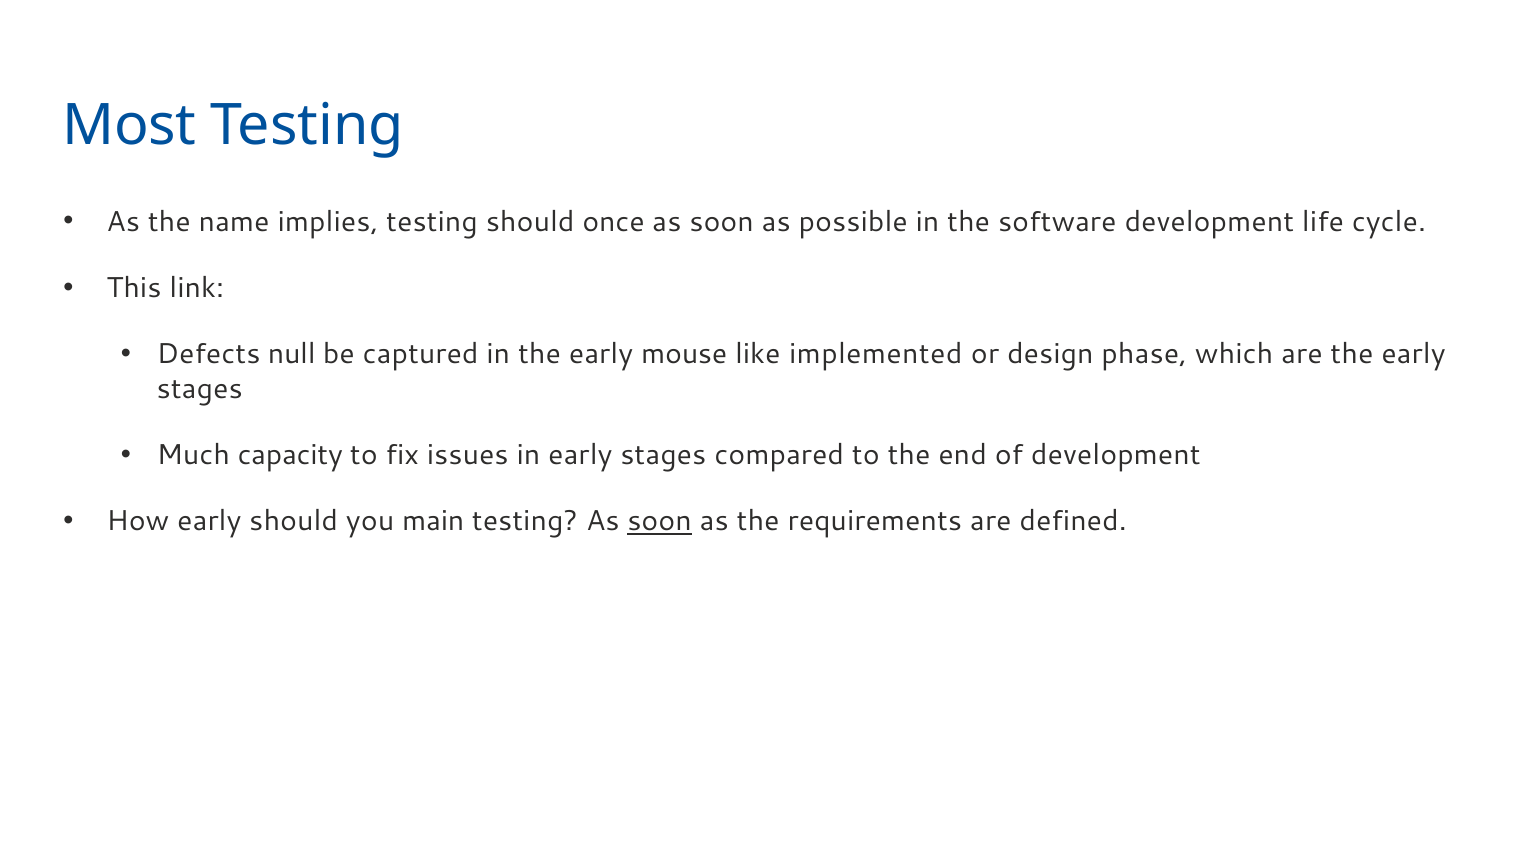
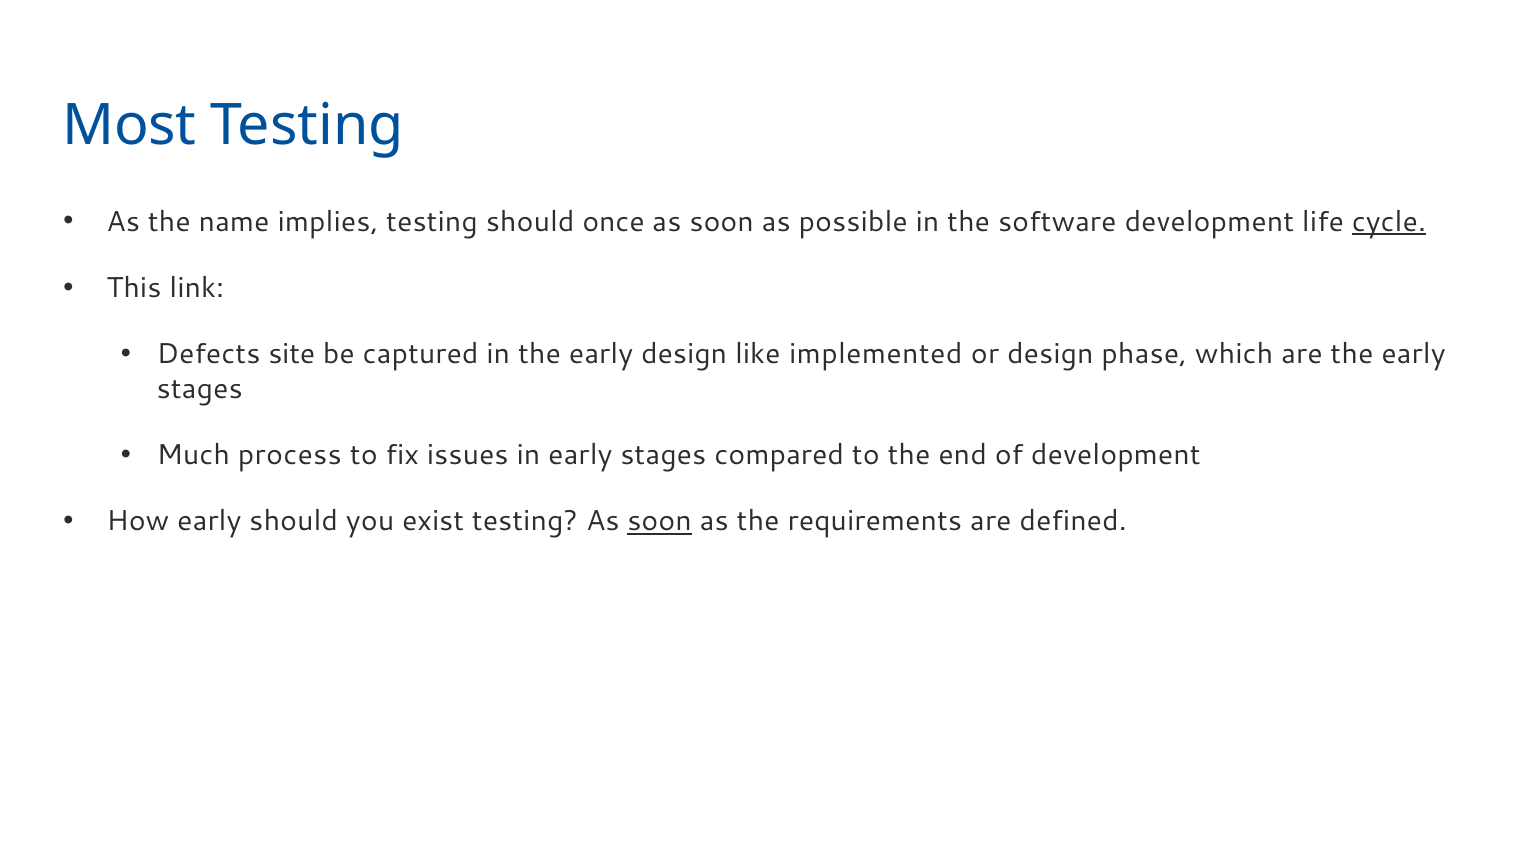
cycle underline: none -> present
null: null -> site
early mouse: mouse -> design
capacity: capacity -> process
main: main -> exist
